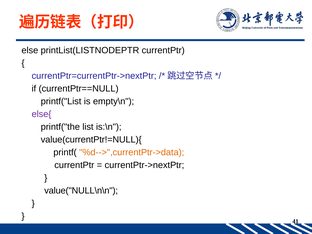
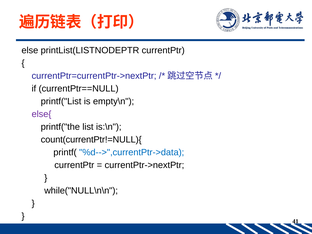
value(currentPtr!=NULL){: value(currentPtr!=NULL){ -> count(currentPtr!=NULL){
%d-->",currentPtr->data colour: orange -> blue
value("NULL\n\n: value("NULL\n\n -> while("NULL\n\n
